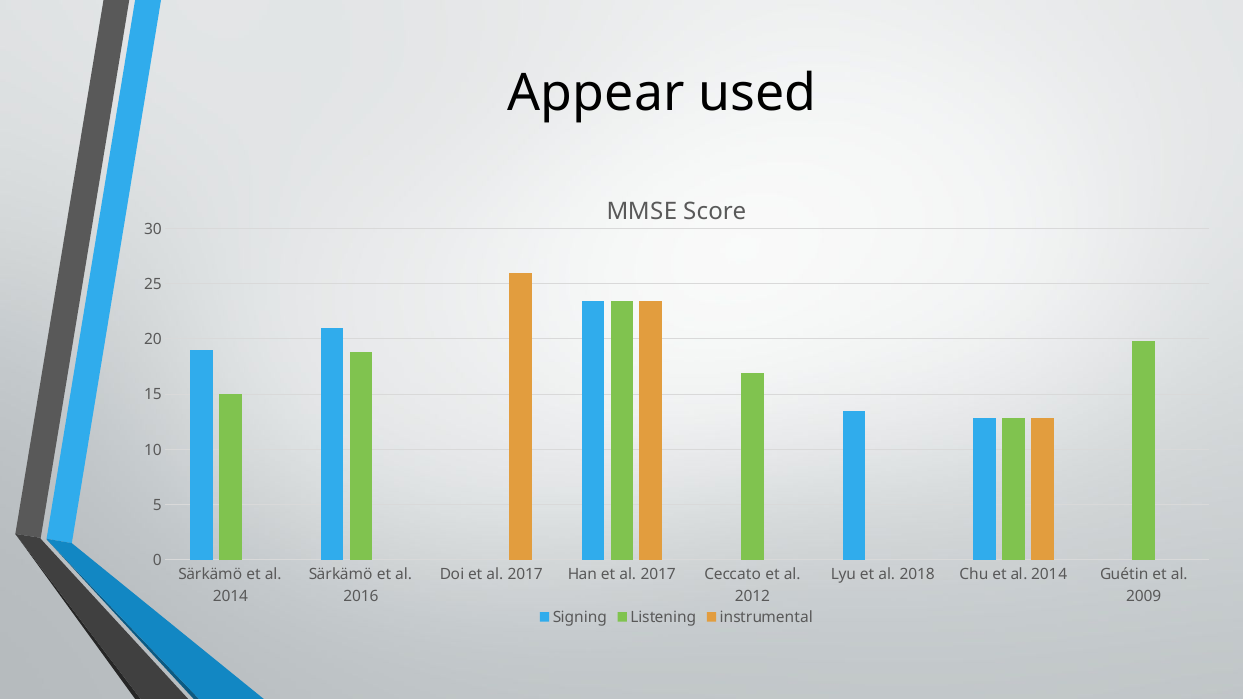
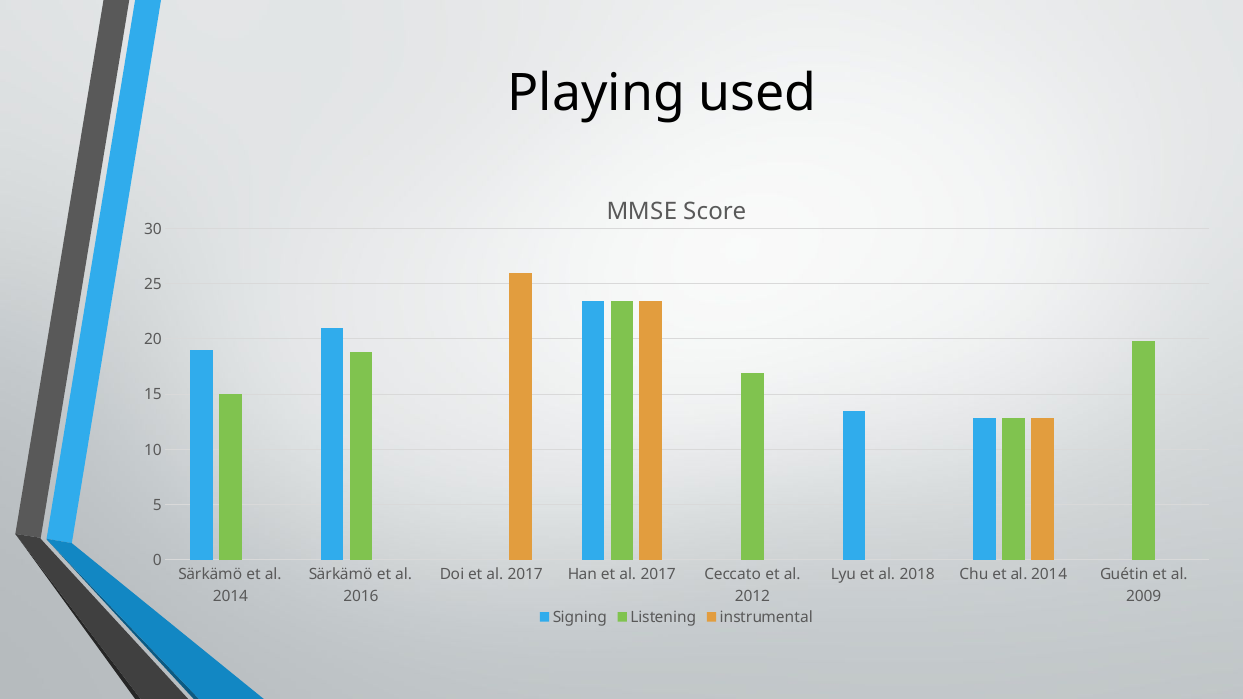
Appear: Appear -> Playing
